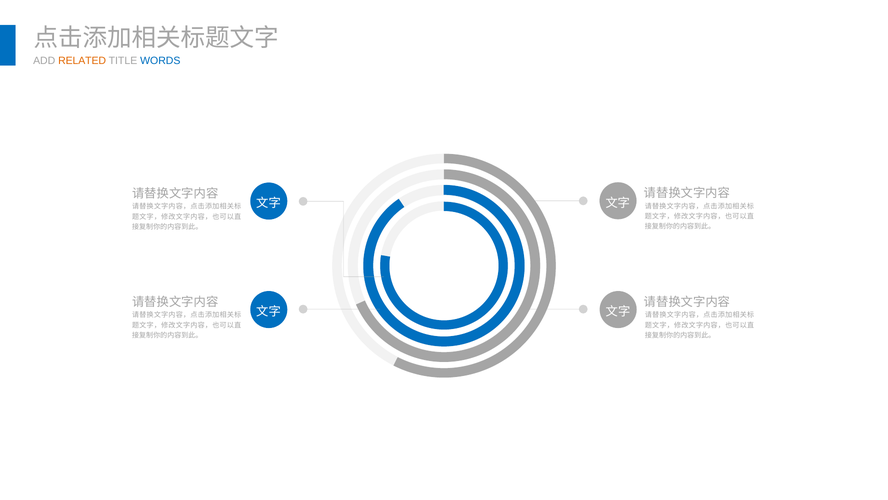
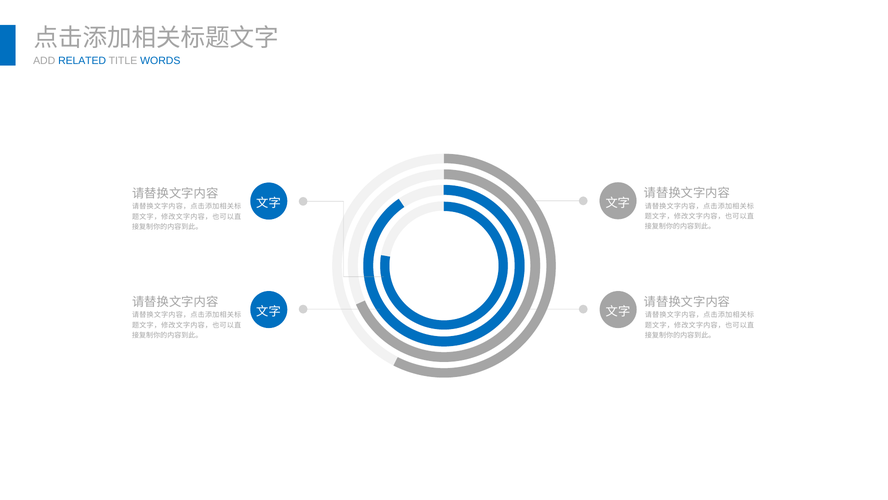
RELATED colour: orange -> blue
